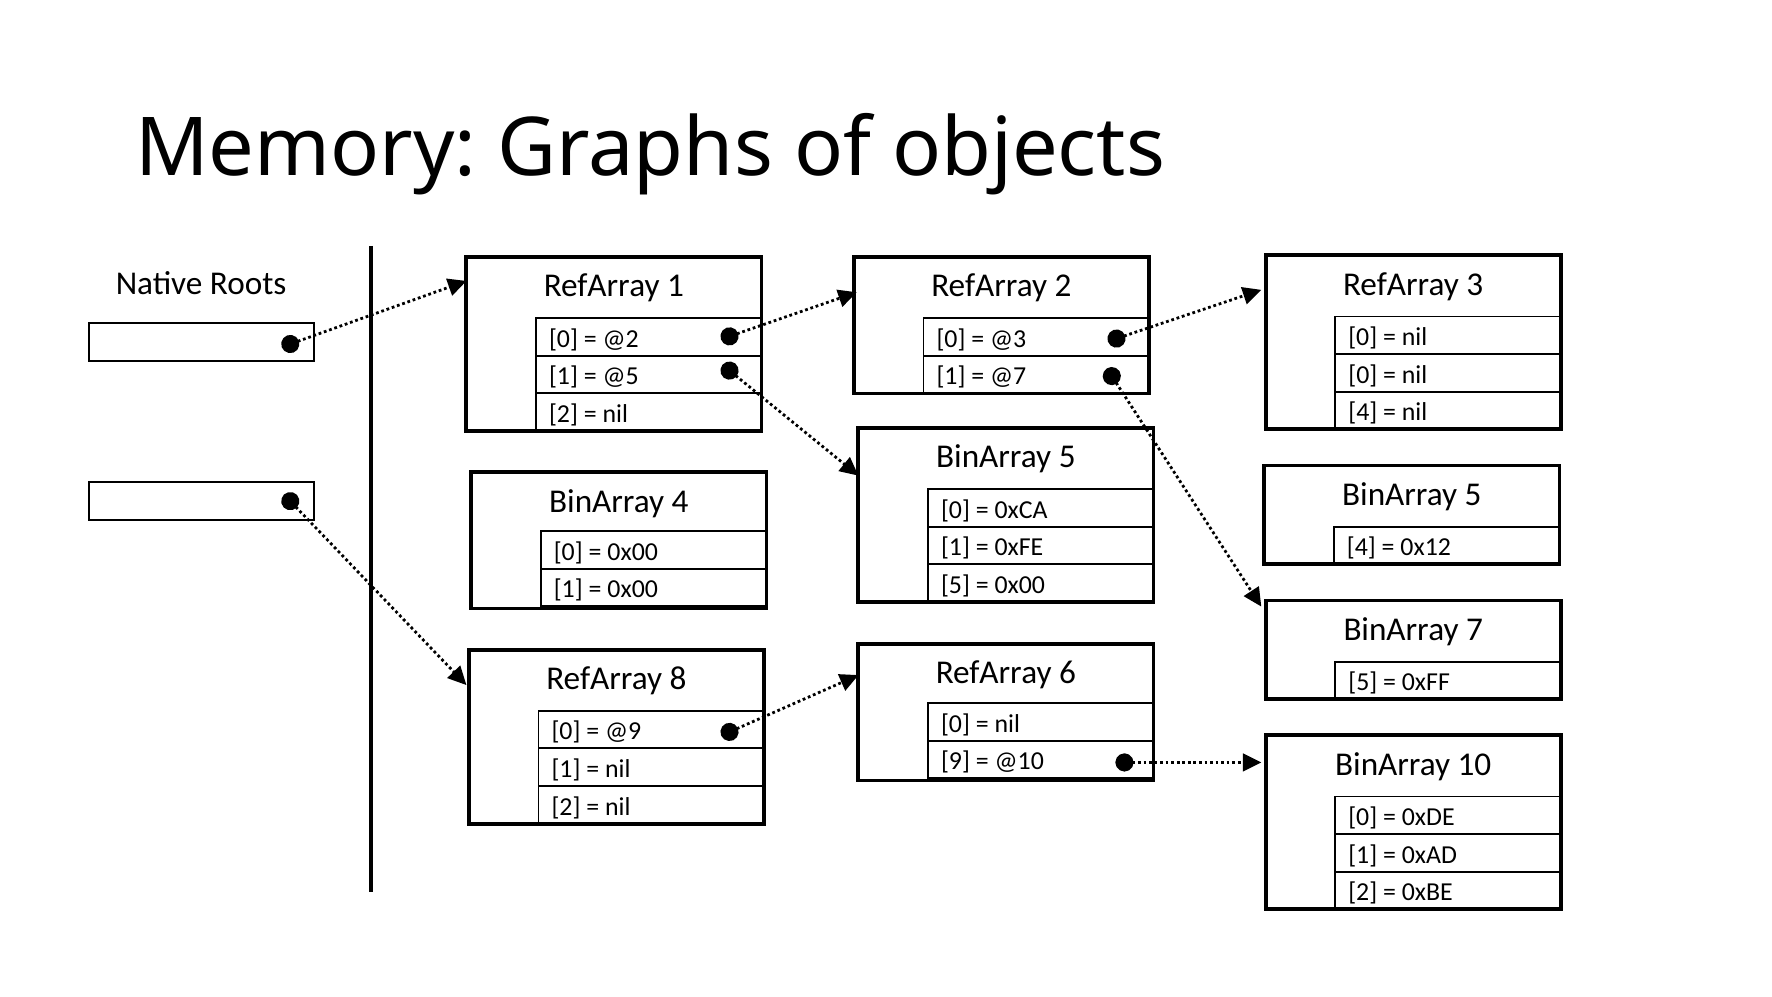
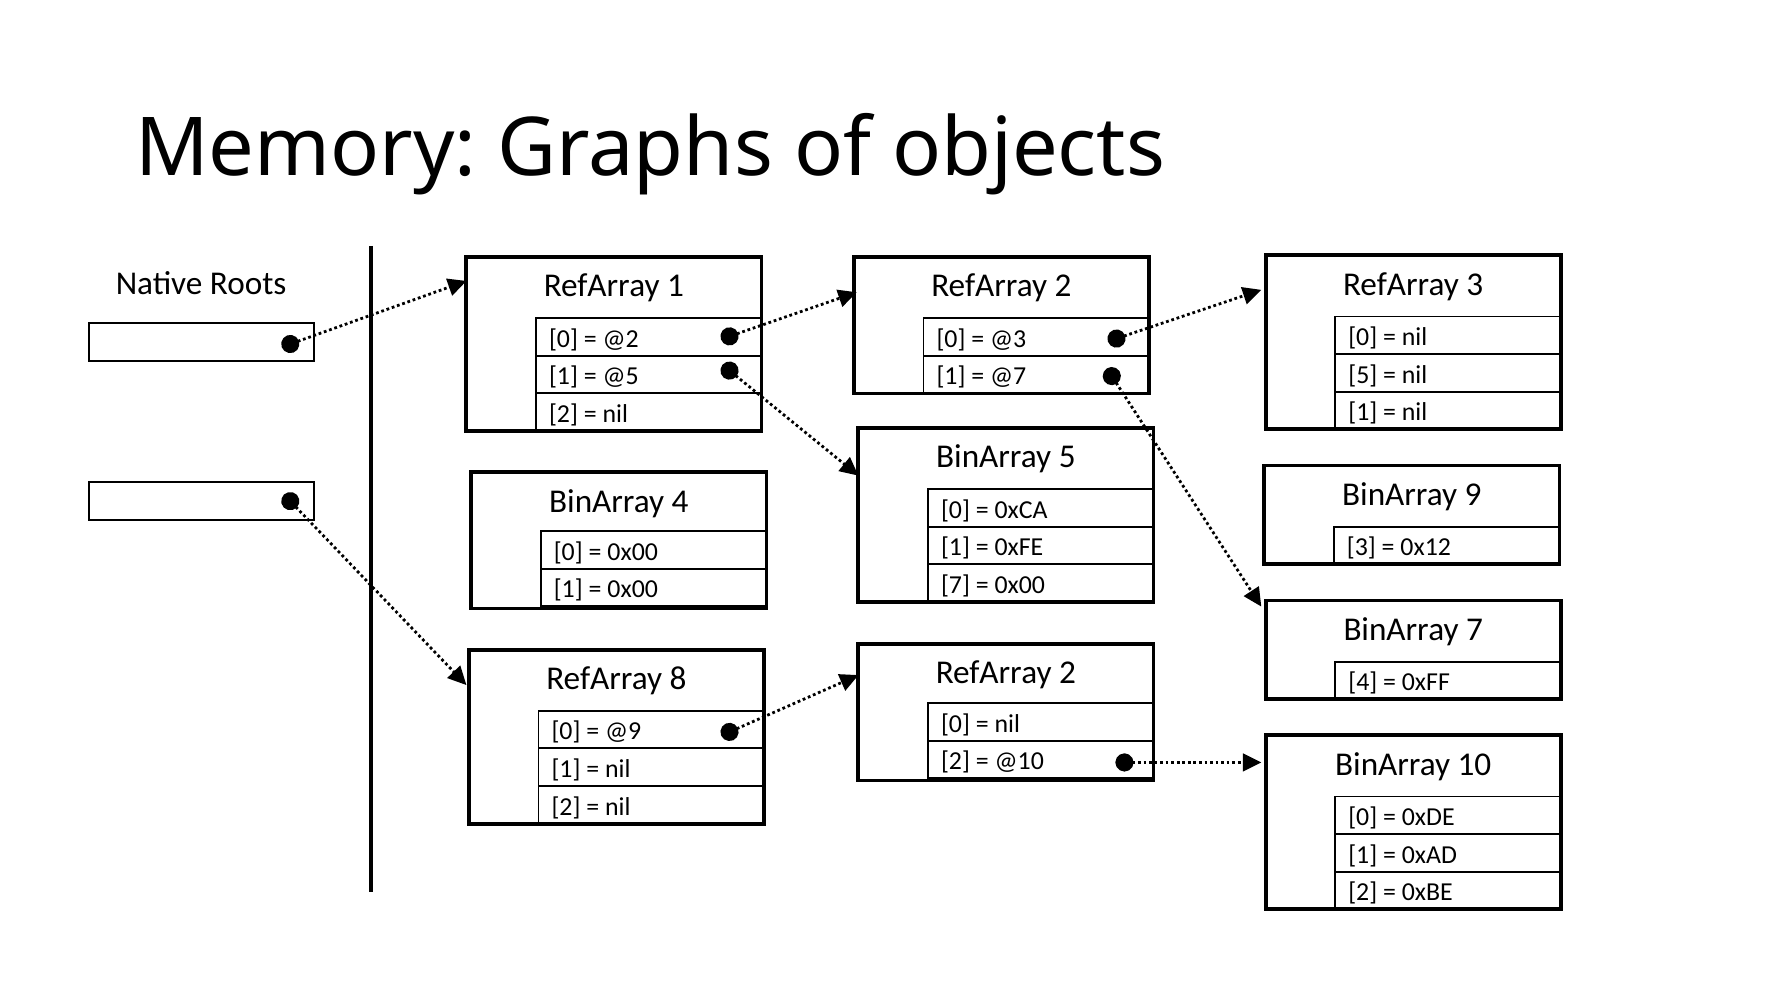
0 at (1363, 374): 0 -> 5
4 at (1363, 412): 4 -> 1
5 at (1473, 494): 5 -> 9
4 at (1361, 547): 4 -> 3
5 at (955, 585): 5 -> 7
6 at (1068, 673): 6 -> 2
5 at (1363, 682): 5 -> 4
9 at (955, 761): 9 -> 2
